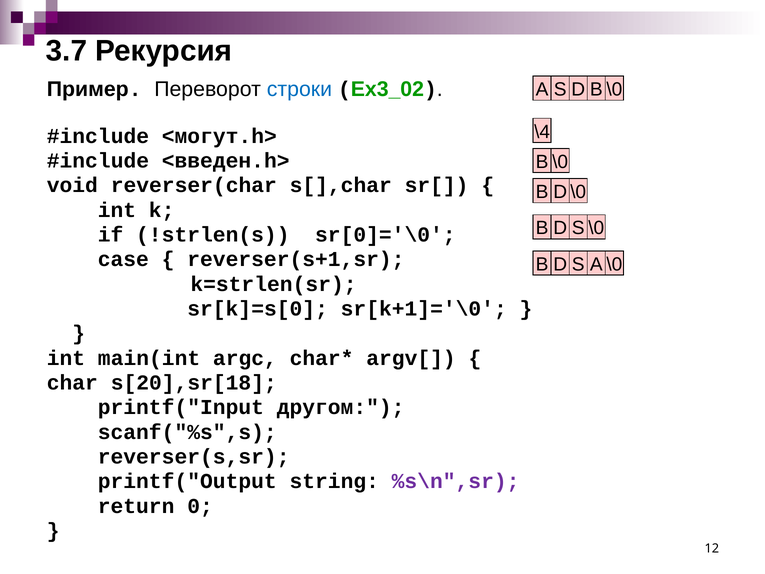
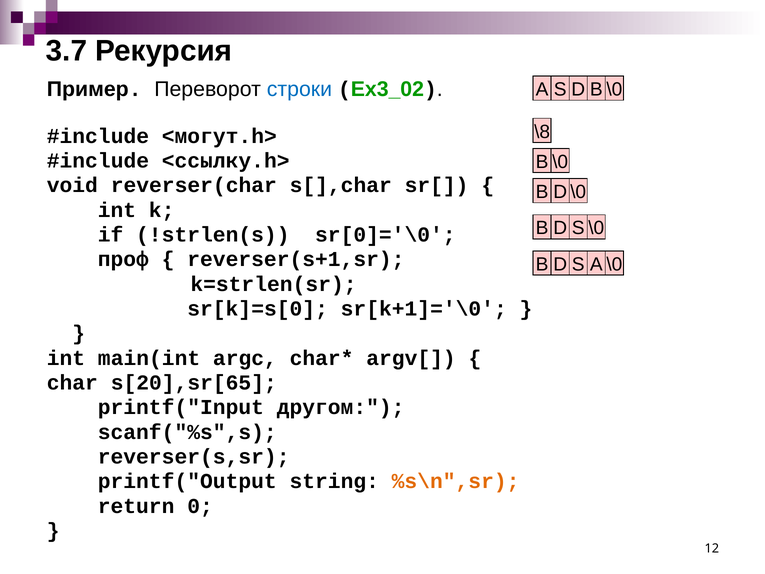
\4: \4 -> \8
<введен.h>: <введен.h> -> <ссылку.h>
case: case -> проф
s[20],sr[18: s[20],sr[18 -> s[20],sr[65
%s\n",sr colour: purple -> orange
